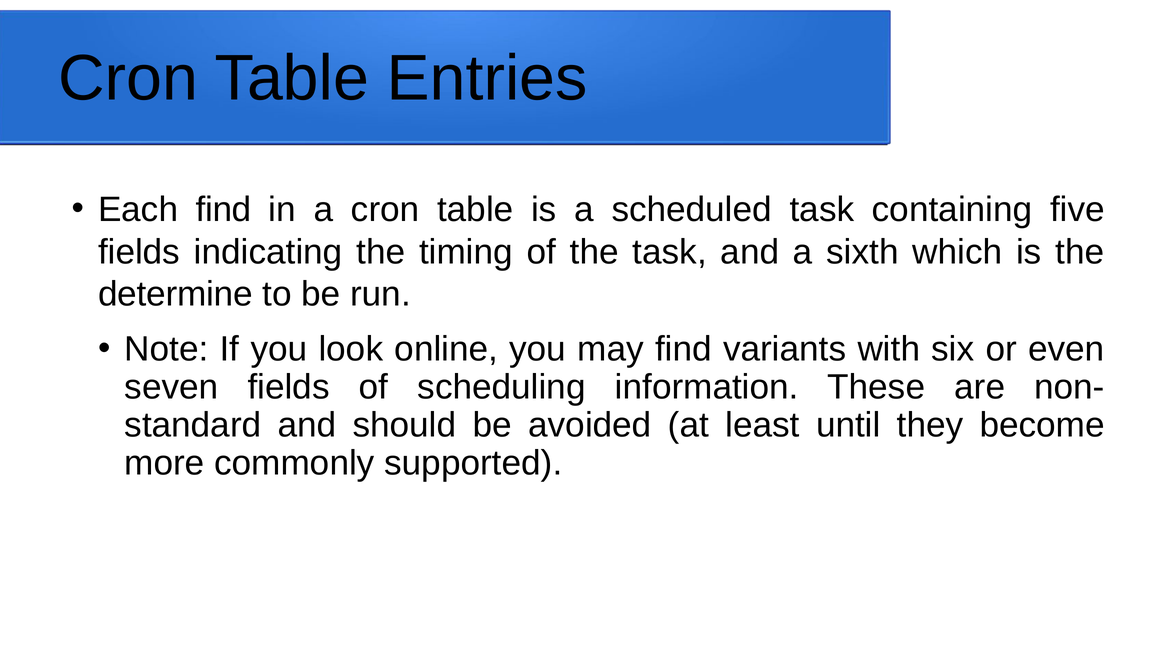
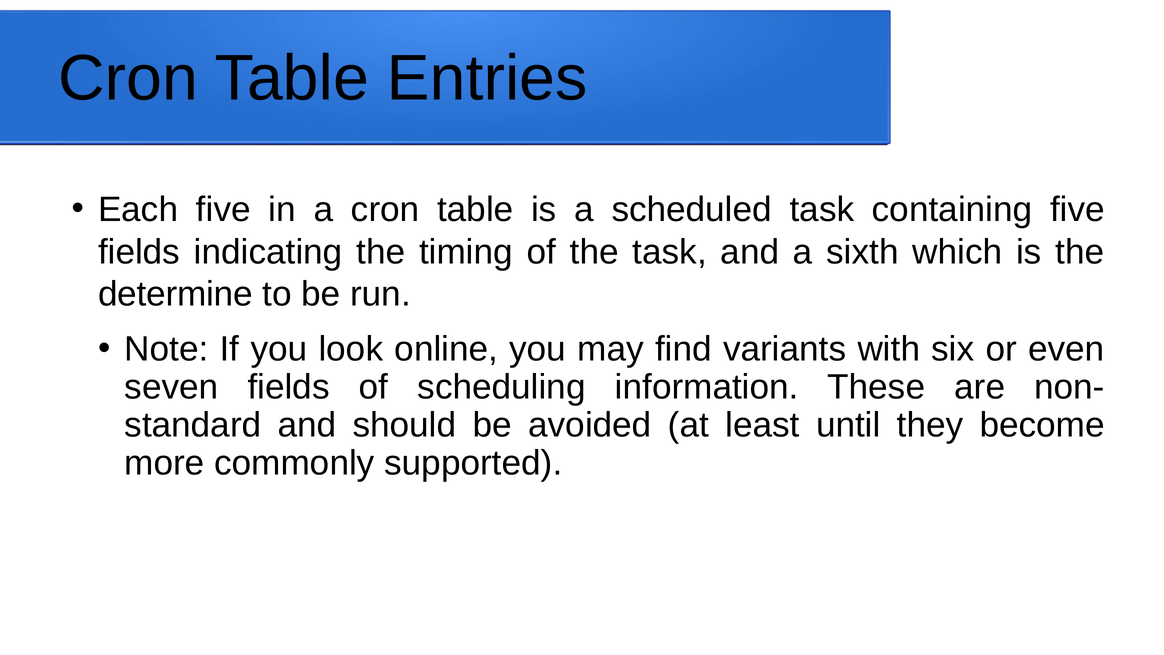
Each find: find -> five
